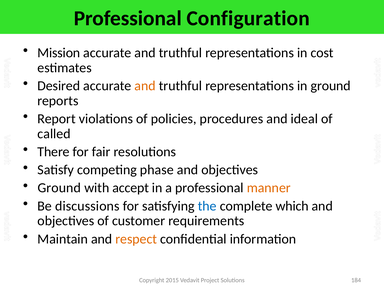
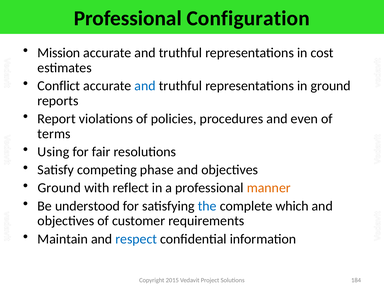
Desired: Desired -> Conflict
and at (145, 86) colour: orange -> blue
ideal: ideal -> even
called: called -> terms
There: There -> Using
accept: accept -> reflect
discussions: discussions -> understood
respect colour: orange -> blue
